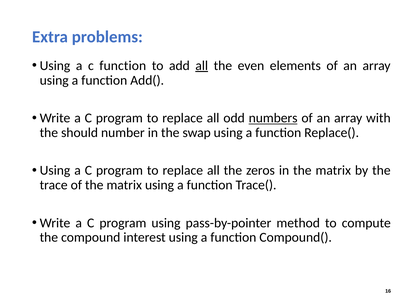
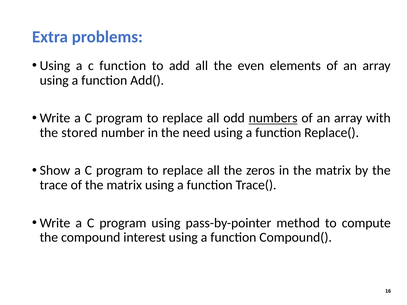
all at (202, 66) underline: present -> none
should: should -> stored
swap: swap -> need
Using at (55, 171): Using -> Show
